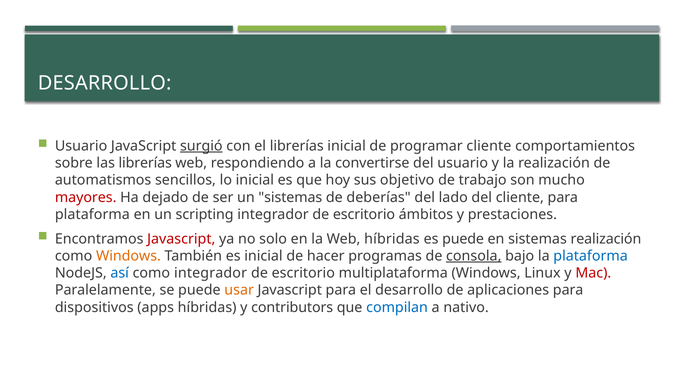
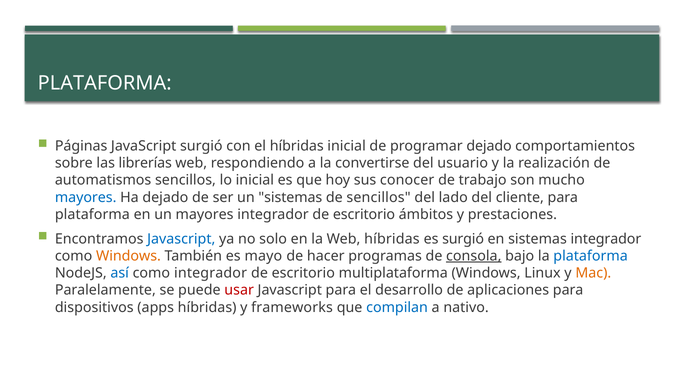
DESARROLLO at (105, 83): DESARROLLO -> PLATAFORMA
Usuario at (81, 146): Usuario -> Páginas
surgió at (201, 146) underline: present -> none
el librerías: librerías -> híbridas
programar cliente: cliente -> dejado
objetivo: objetivo -> conocer
mayores at (86, 197) colour: red -> blue
de deberías: deberías -> sencillos
un scripting: scripting -> mayores
Javascript at (181, 239) colour: red -> blue
es puede: puede -> surgió
sistemas realización: realización -> integrador
es inicial: inicial -> mayo
Mac colour: red -> orange
usar colour: orange -> red
contributors: contributors -> frameworks
